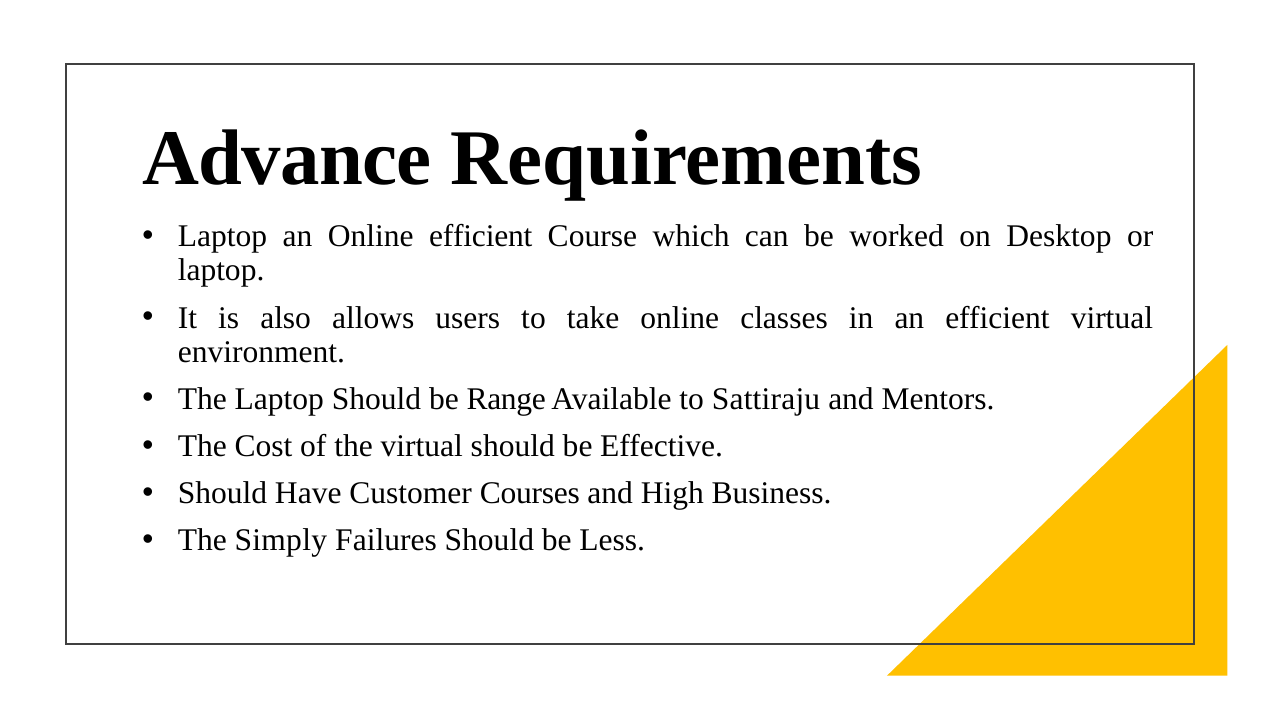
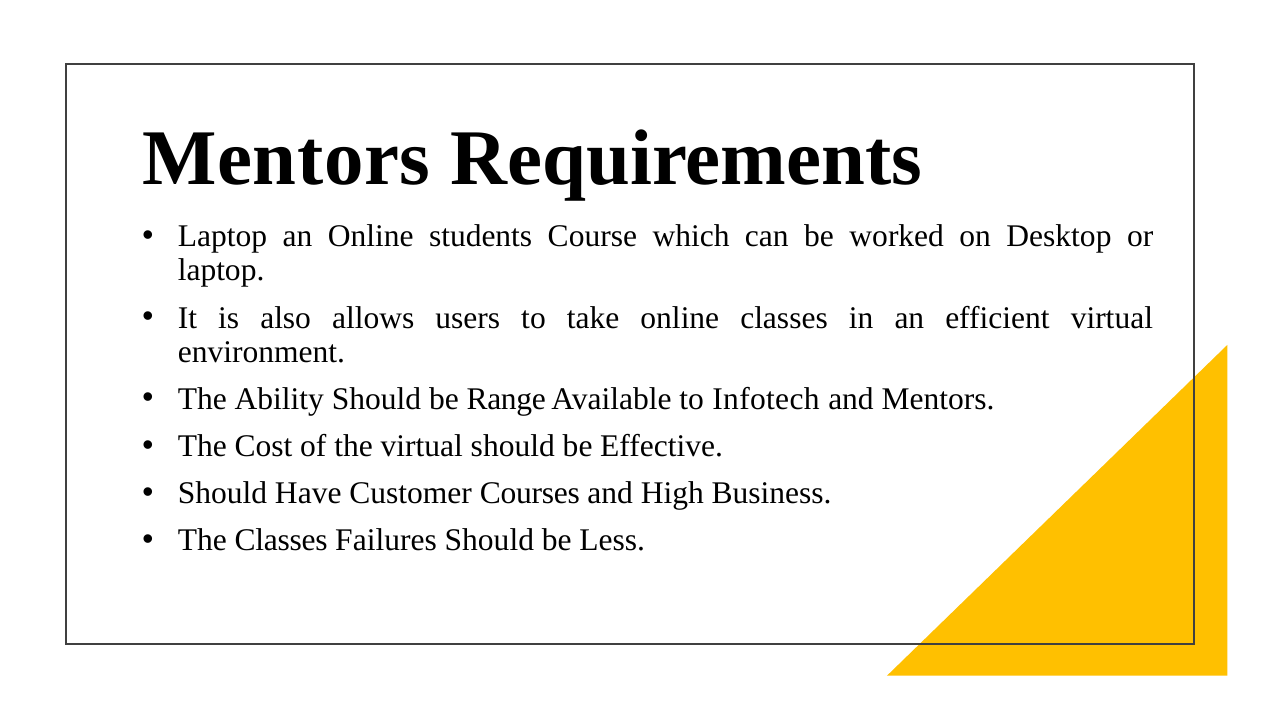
Advance at (287, 158): Advance -> Mentors
Online efficient: efficient -> students
The Laptop: Laptop -> Ability
Sattiraju: Sattiraju -> Infotech
The Simply: Simply -> Classes
